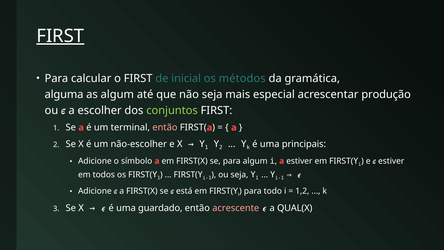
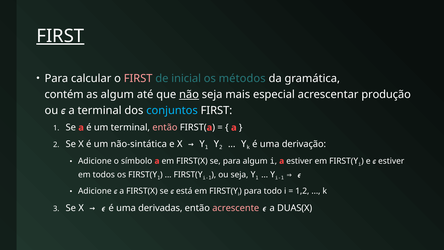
FIRST at (138, 78) colour: white -> pink
alguma: alguma -> contém
não underline: none -> present
a escolher: escolher -> terminal
conjuntos colour: light green -> light blue
não-escolher: não-escolher -> não-sintática
principais: principais -> derivação
guardado: guardado -> derivadas
QUAL(X: QUAL(X -> DUAS(X
